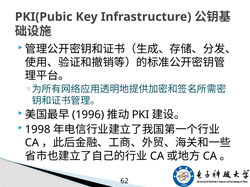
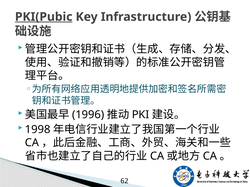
PKI(Pubic underline: none -> present
